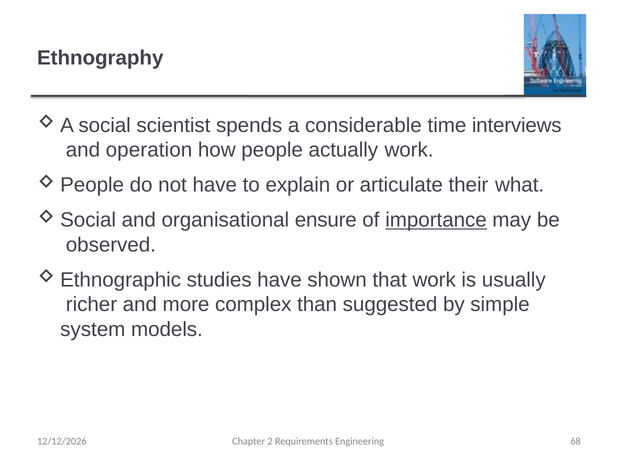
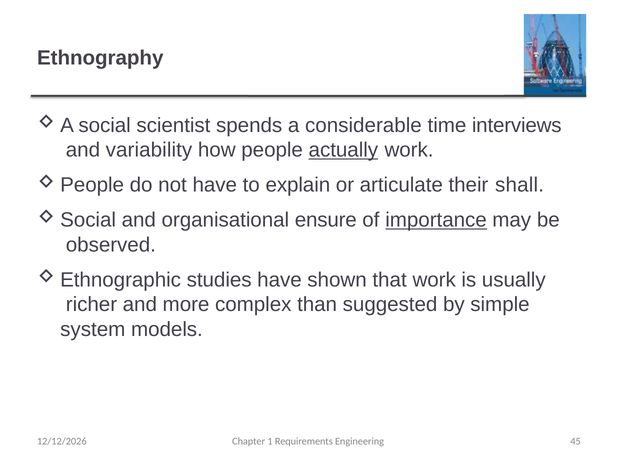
operation: operation -> variability
actually underline: none -> present
what: what -> shall
2: 2 -> 1
68: 68 -> 45
